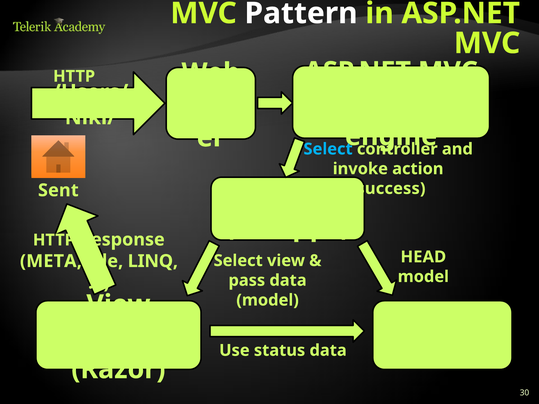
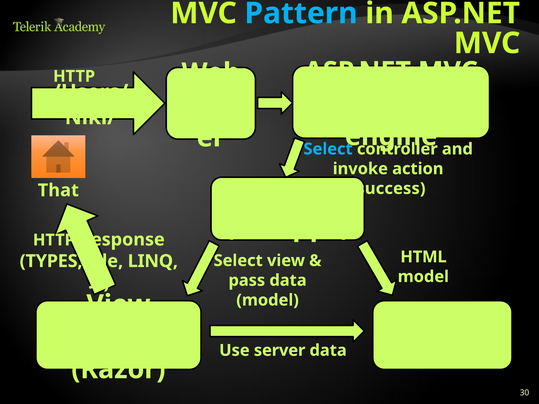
Pattern colour: white -> light blue
Sent: Sent -> That
HEAD: HEAD -> HTML
META: META -> TYPES
status: status -> server
